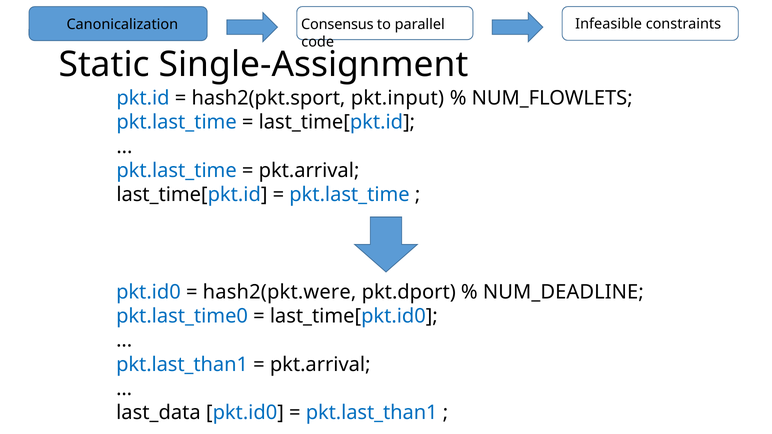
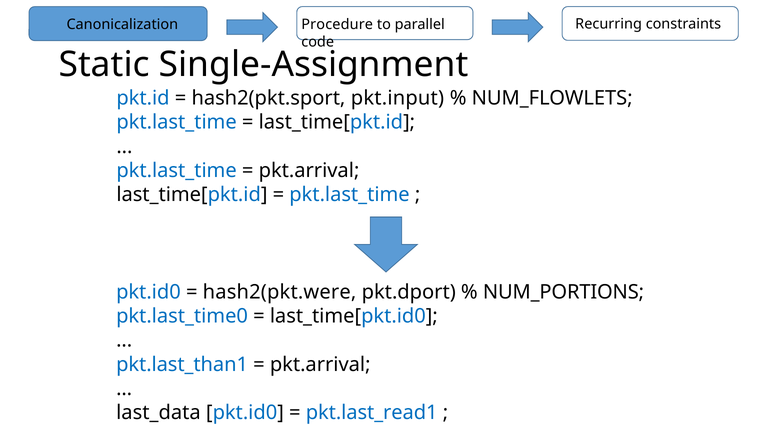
Infeasible: Infeasible -> Recurring
Consensus: Consensus -> Procedure
NUM_DEADLINE: NUM_DEADLINE -> NUM_PORTIONS
pkt.last_than1 at (372, 413): pkt.last_than1 -> pkt.last_read1
